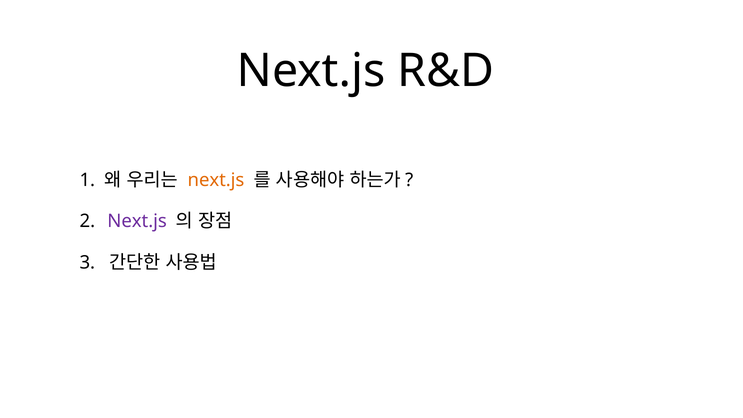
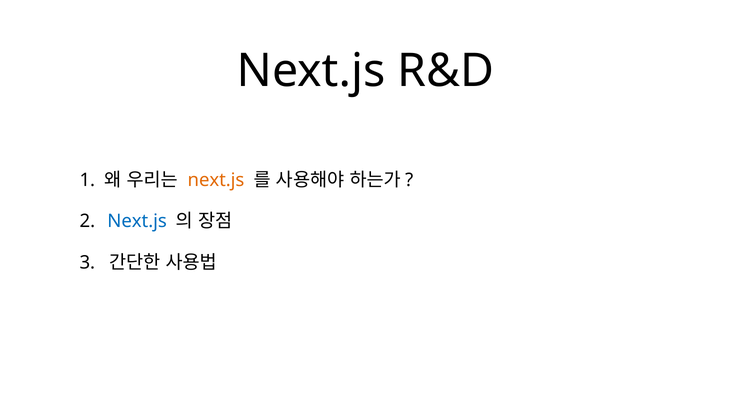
Next.js at (137, 221) colour: purple -> blue
